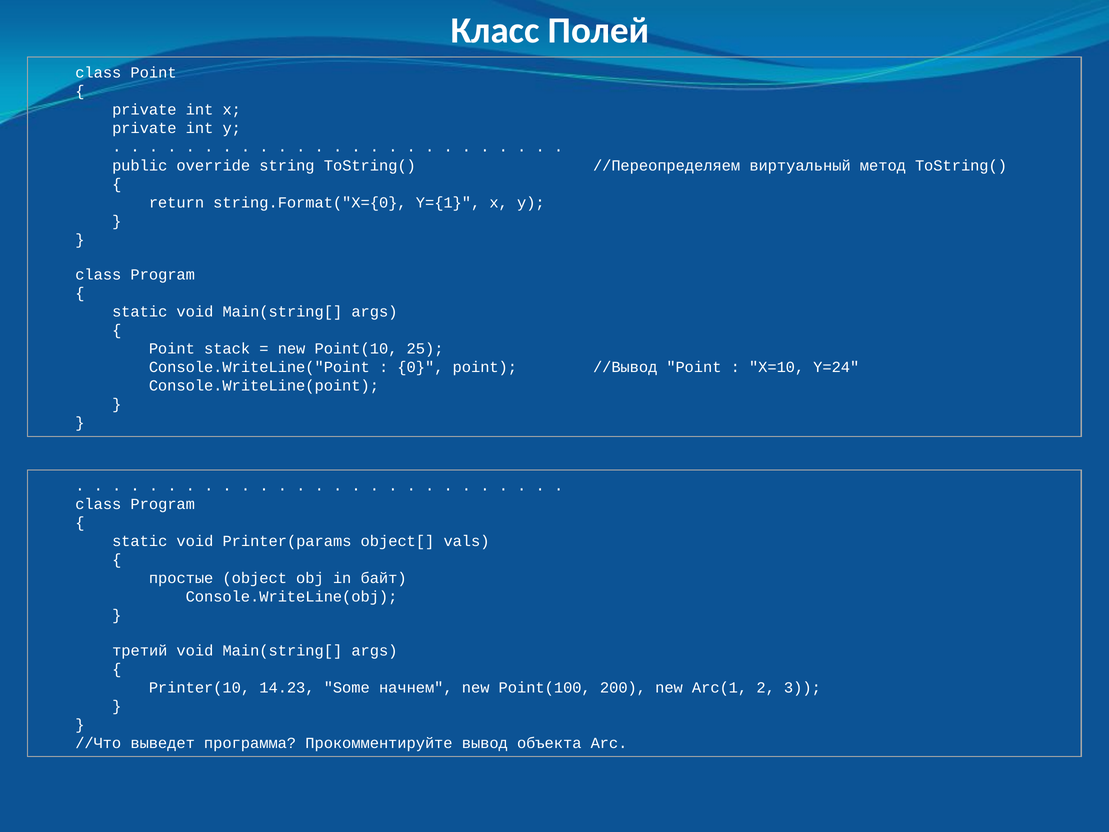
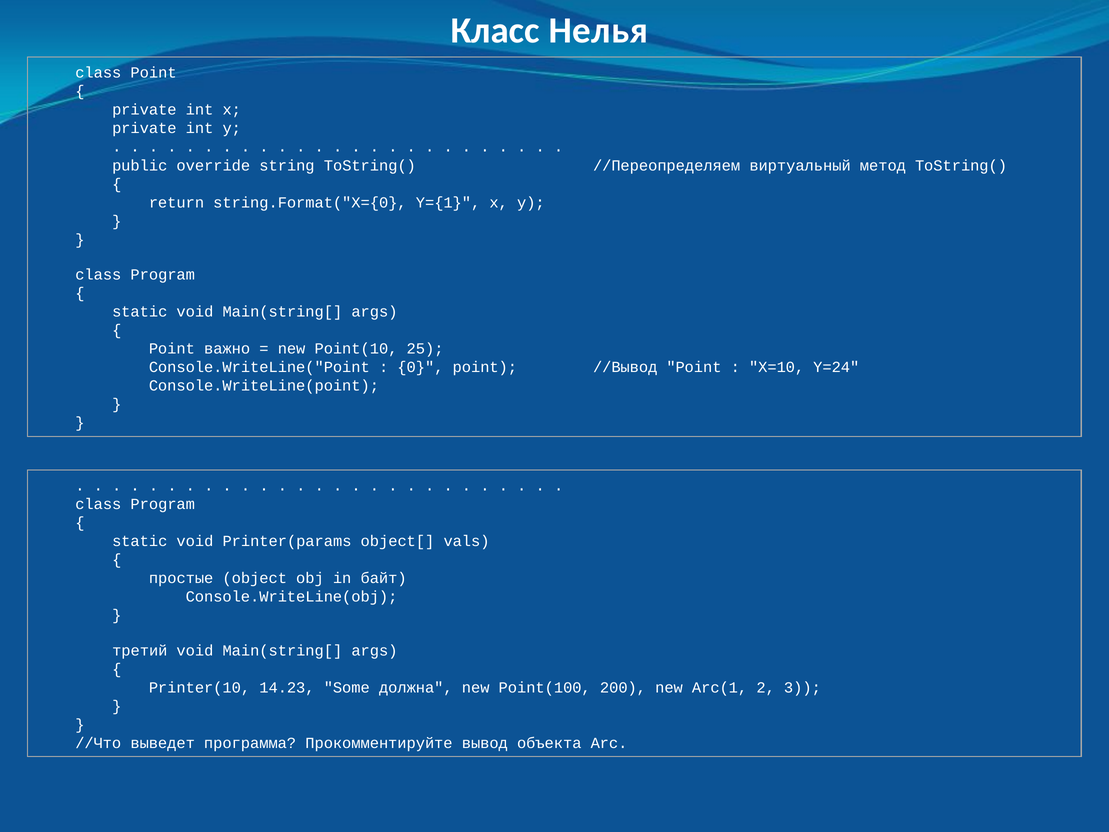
Полей: Полей -> Нелья
stack: stack -> важно
начнем: начнем -> должна
